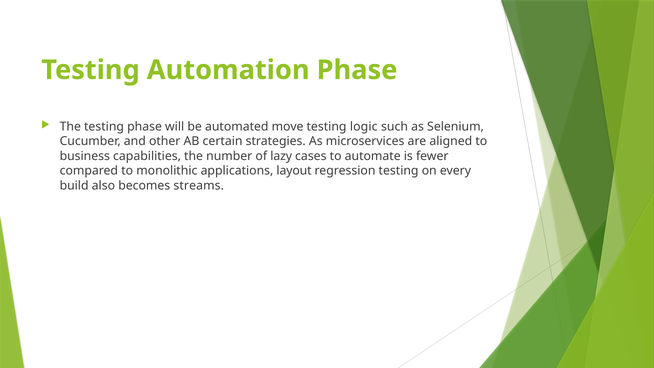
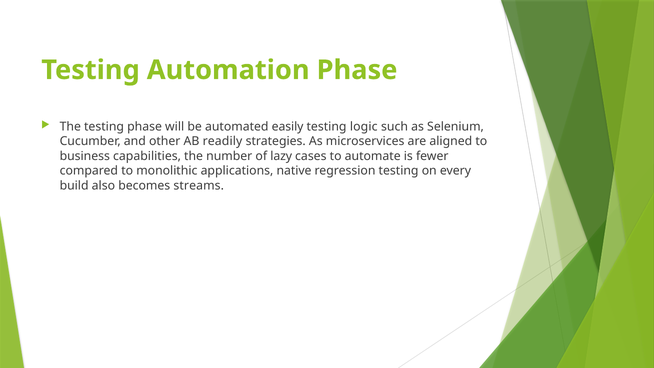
move: move -> easily
certain: certain -> readily
layout: layout -> native
